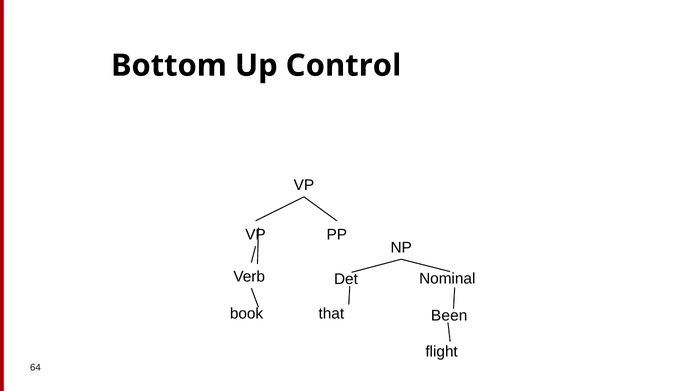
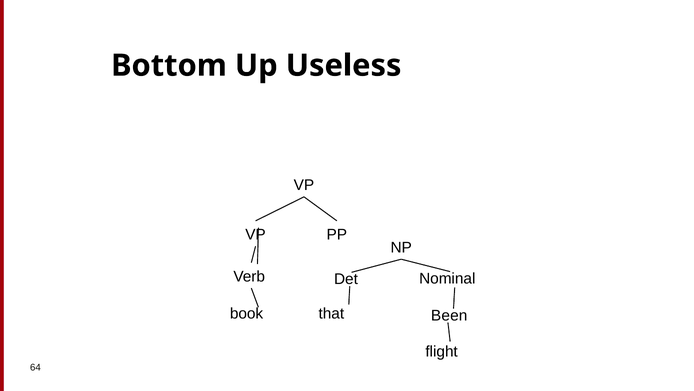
Control: Control -> Useless
